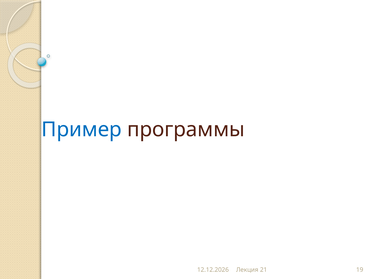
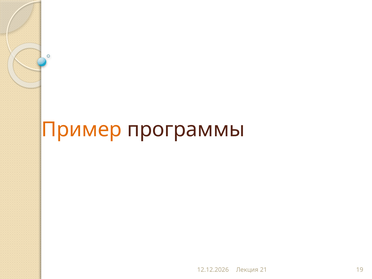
Пример colour: blue -> orange
